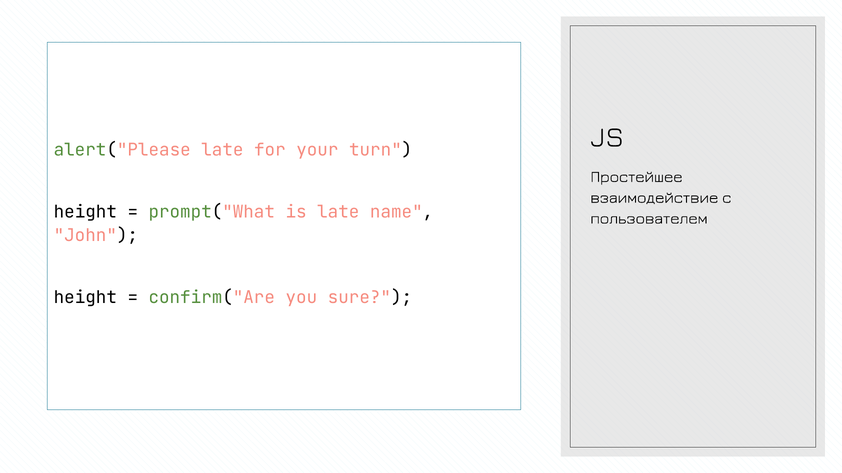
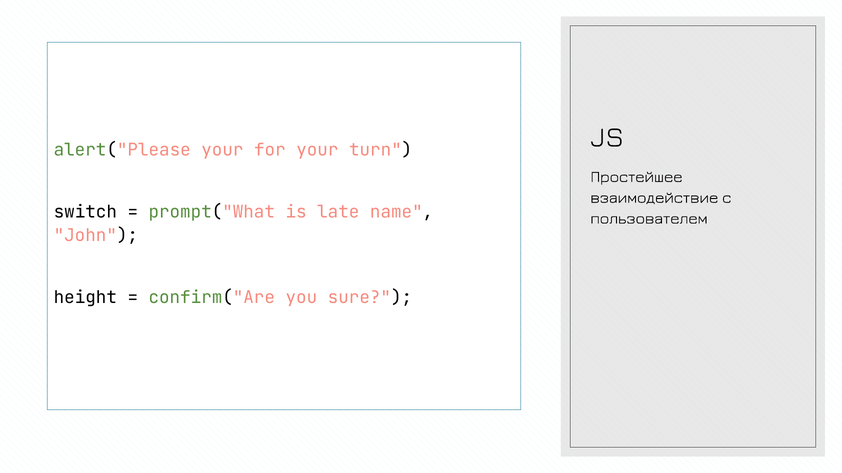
alert("Please late: late -> your
height at (85, 212): height -> switch
